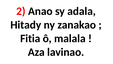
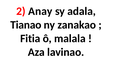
Anao: Anao -> Anay
Hitady: Hitady -> Tianao
